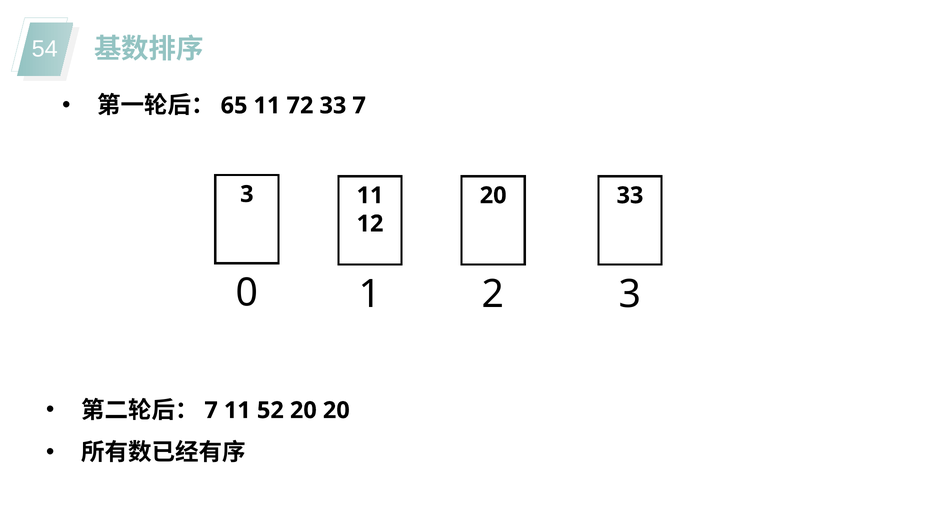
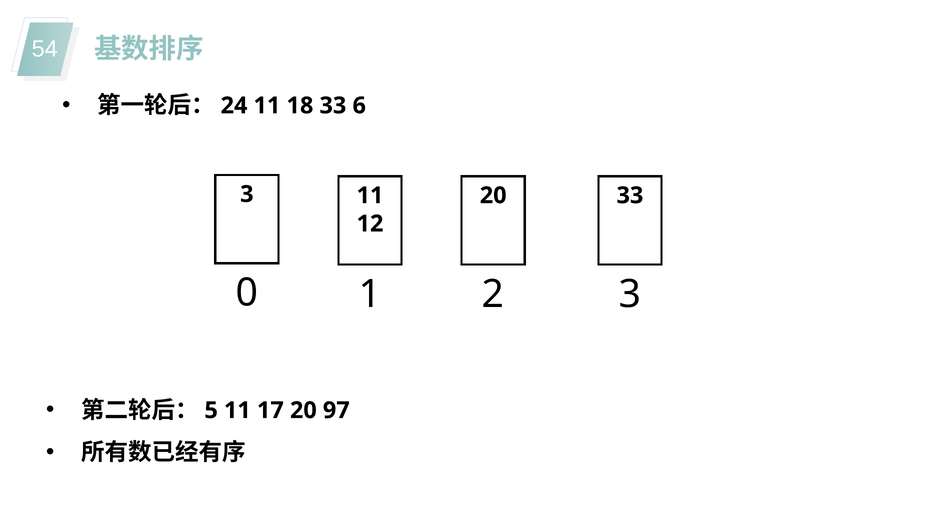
65: 65 -> 24
72: 72 -> 18
33 7: 7 -> 6
7 at (211, 410): 7 -> 5
52: 52 -> 17
20 20: 20 -> 97
